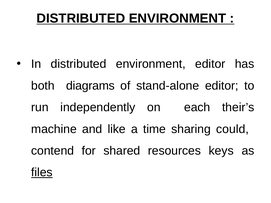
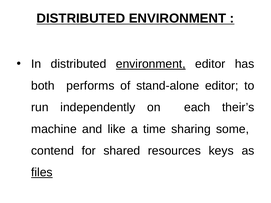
environment at (151, 64) underline: none -> present
diagrams: diagrams -> performs
could: could -> some
